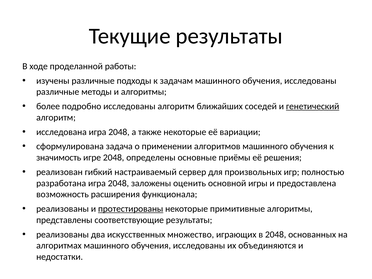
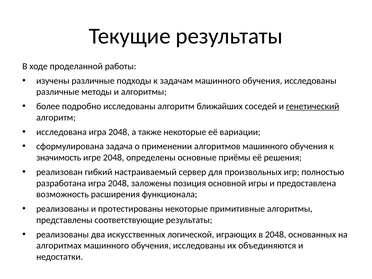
оценить: оценить -> позиция
протестированы underline: present -> none
множество: множество -> логической
